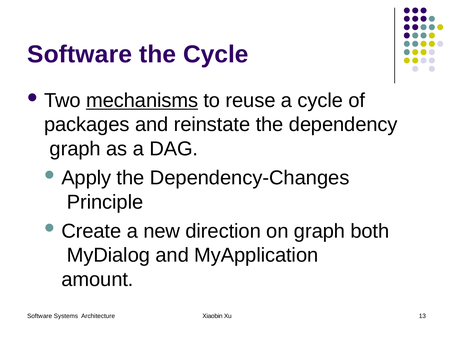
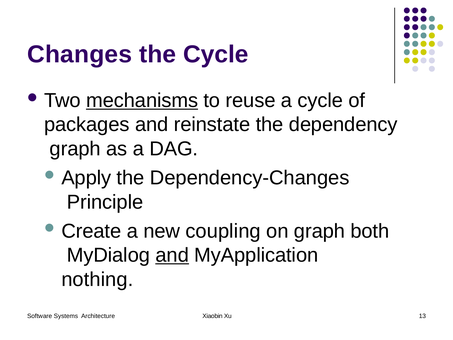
Software at (80, 54): Software -> Changes
direction: direction -> coupling
and at (172, 255) underline: none -> present
amount: amount -> nothing
